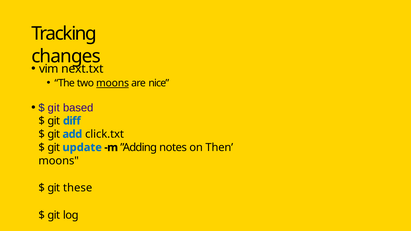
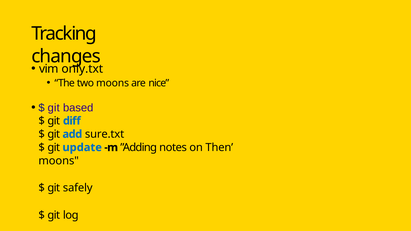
next.txt: next.txt -> only.txt
moons at (113, 83) underline: present -> none
click.txt: click.txt -> sure.txt
these: these -> safely
